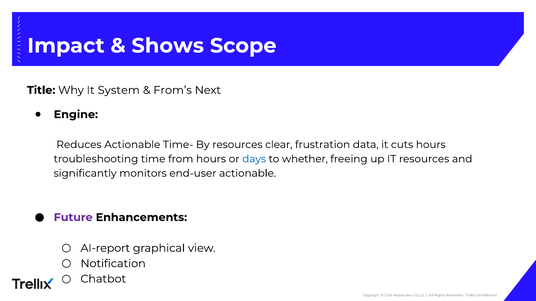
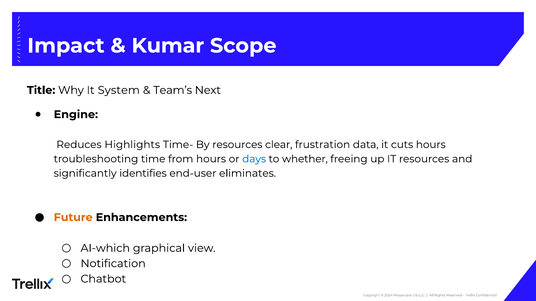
Shows: Shows -> Kumar
From’s: From’s -> Team’s
Reduces Actionable: Actionable -> Highlights
monitors: monitors -> identifies
end-user actionable: actionable -> eliminates
Future colour: purple -> orange
AI-report: AI-report -> AI-which
